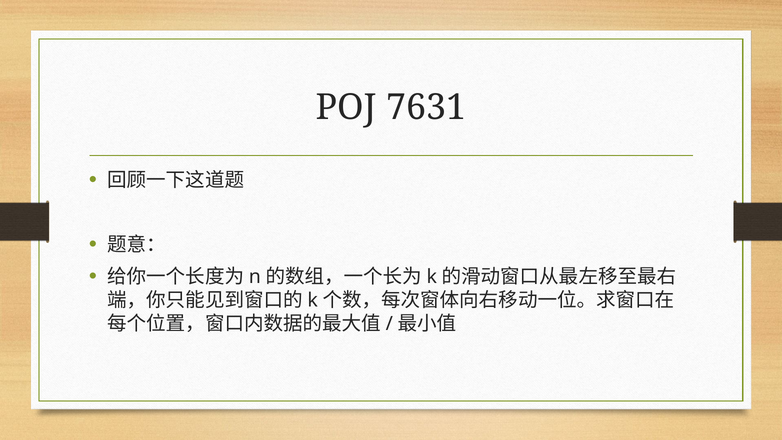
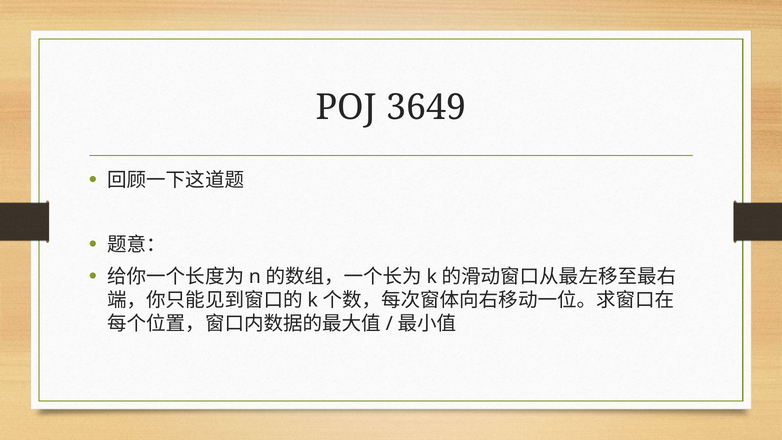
7631: 7631 -> 3649
